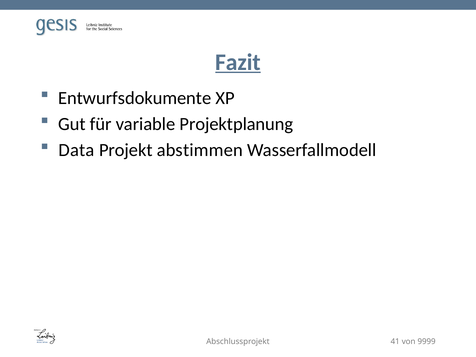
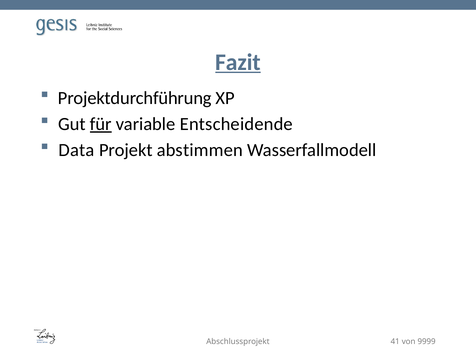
Entwurfsdokumente: Entwurfsdokumente -> Projektdurchführung
für underline: none -> present
Projektplanung: Projektplanung -> Entscheidende
